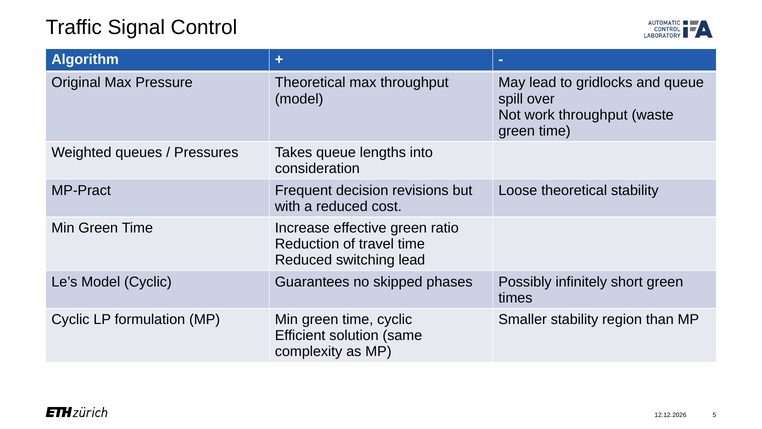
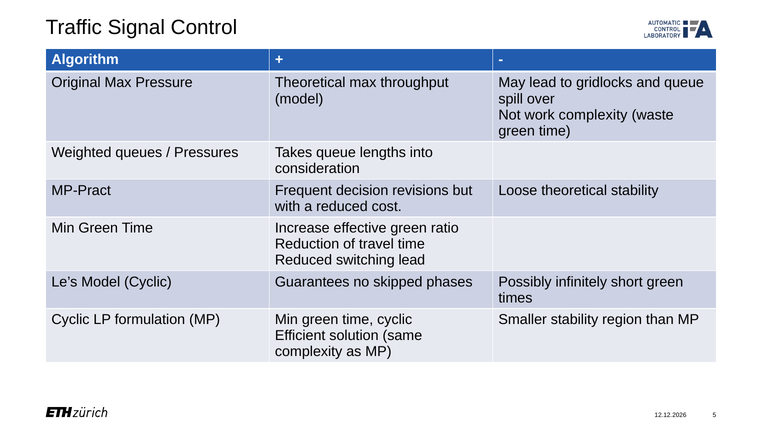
work throughput: throughput -> complexity
